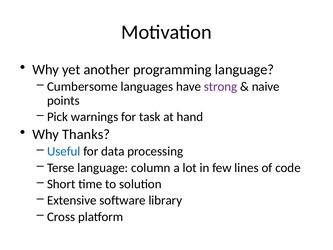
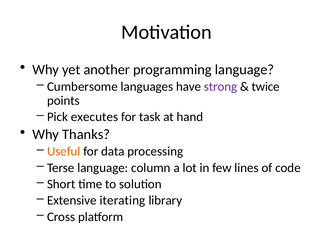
naive: naive -> twice
warnings: warnings -> executes
Useful colour: blue -> orange
software: software -> iterating
